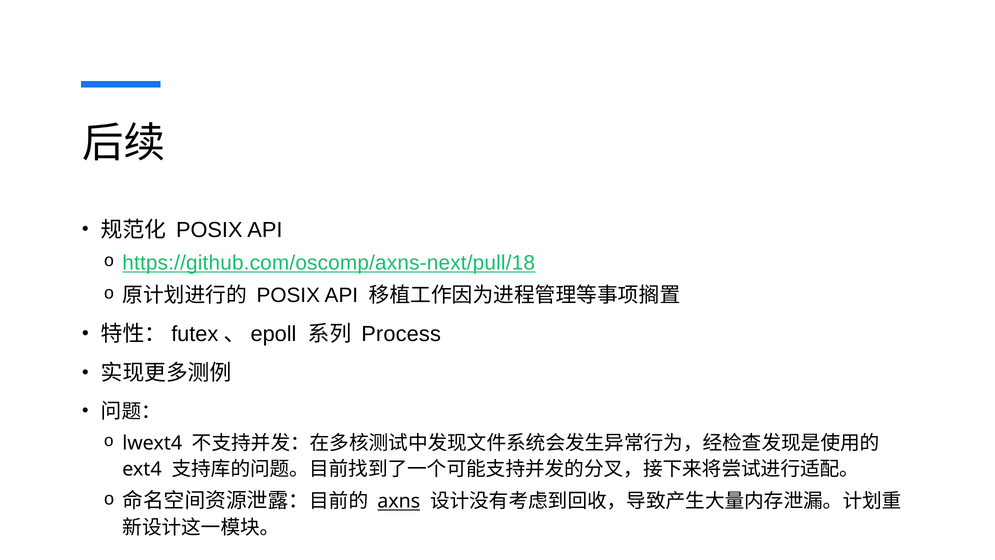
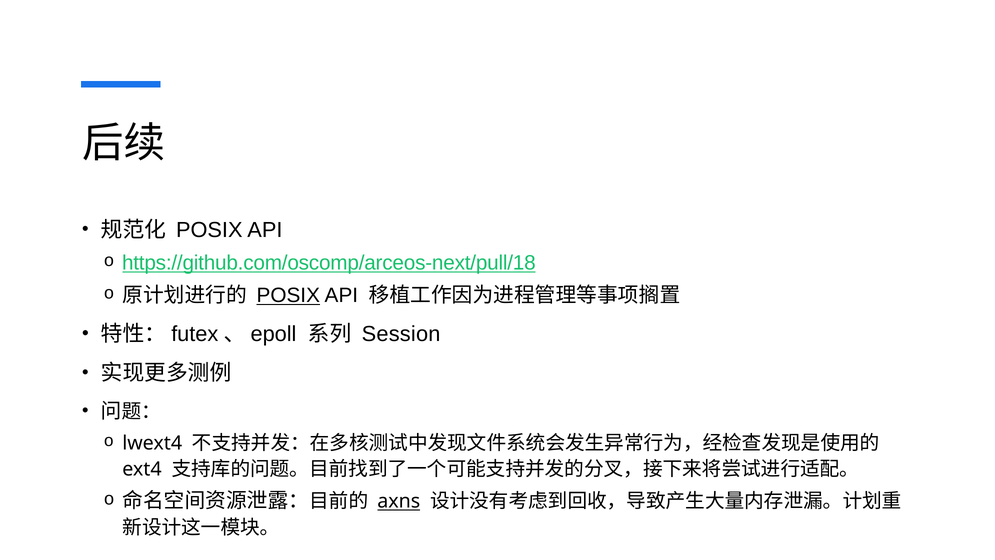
https://github.com/oscomp/axns-next/pull/18: https://github.com/oscomp/axns-next/pull/18 -> https://github.com/oscomp/arceos-next/pull/18
POSIX at (288, 295) underline: none -> present
Process: Process -> Session
